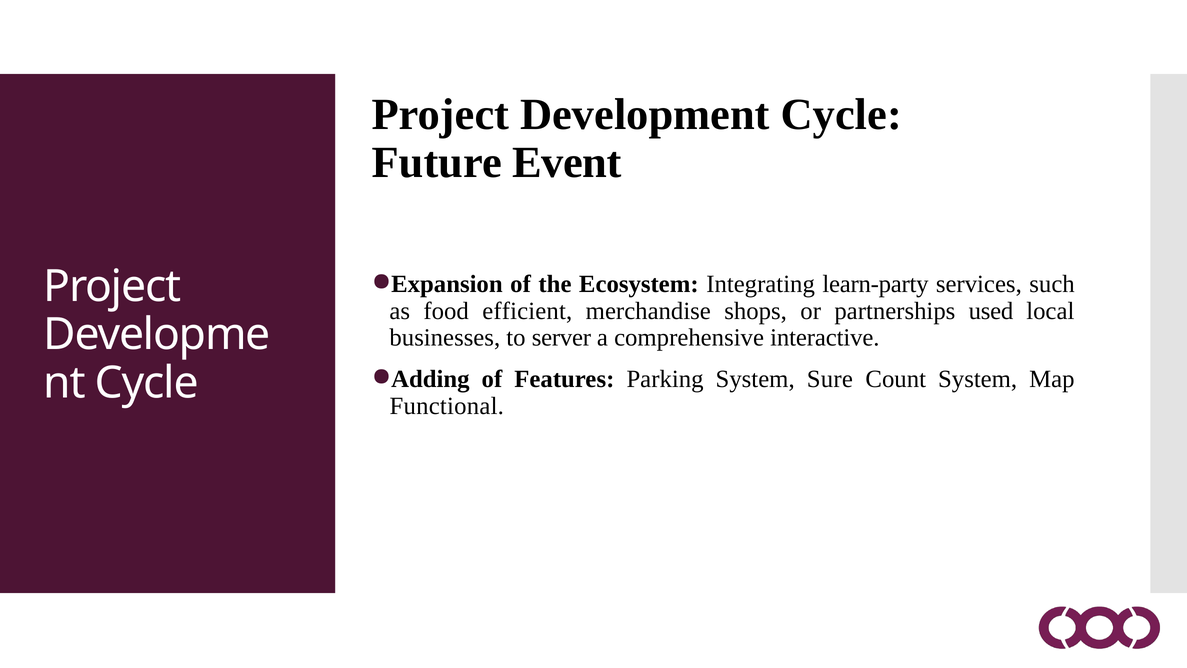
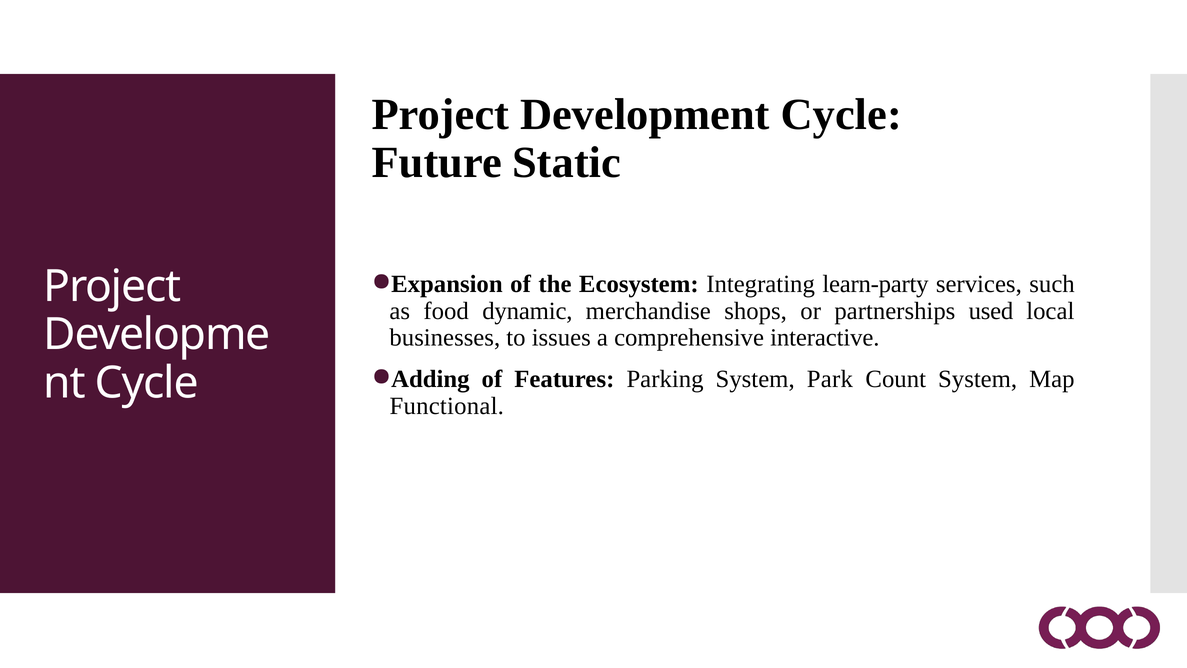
Event: Event -> Static
efficient: efficient -> dynamic
server: server -> issues
Sure: Sure -> Park
